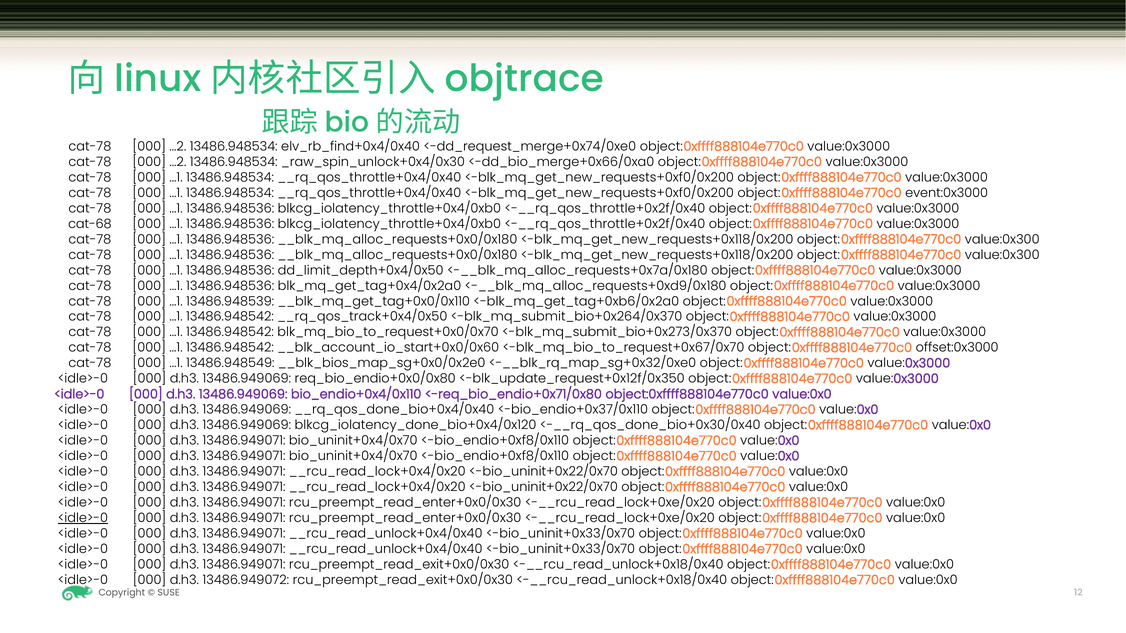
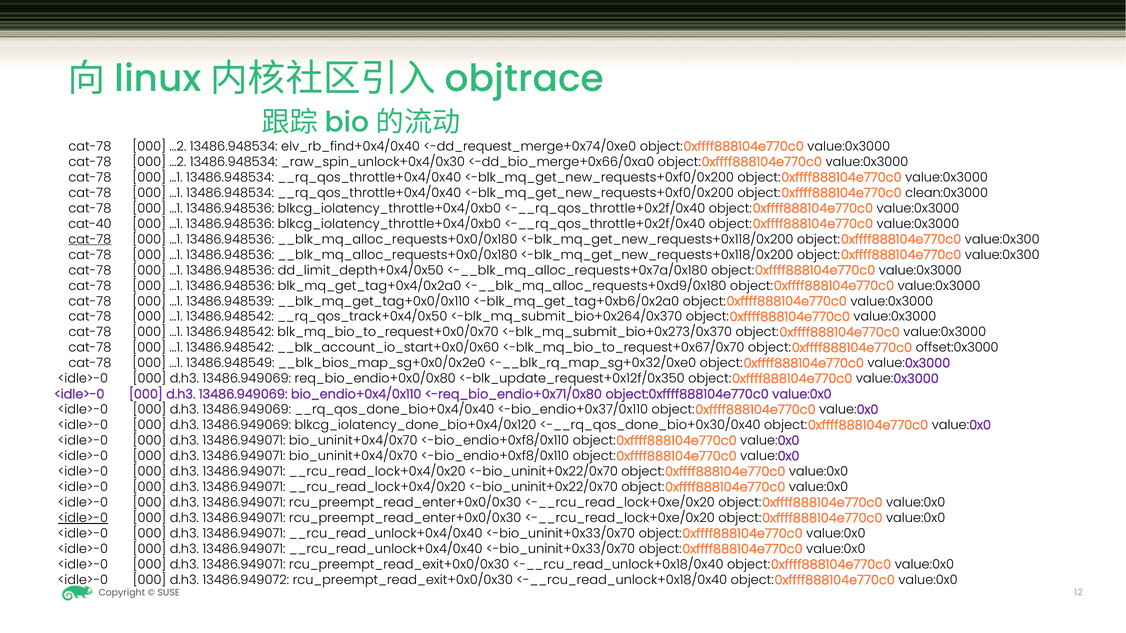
event:0x3000: event:0x3000 -> clean:0x3000
cat-68: cat-68 -> cat-40
cat-78 at (90, 239) underline: none -> present
